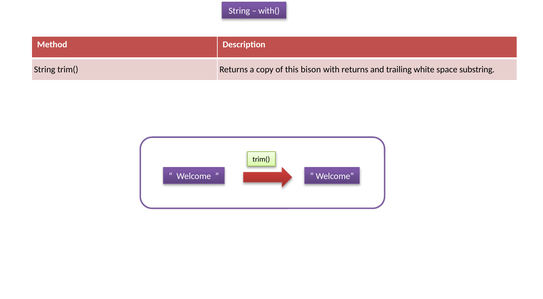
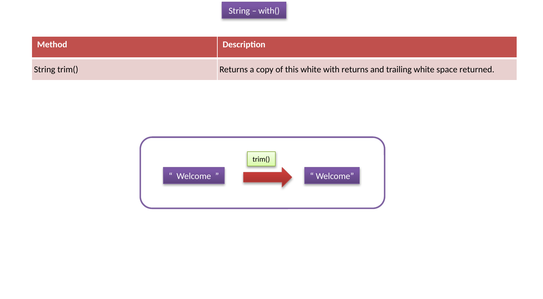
this bison: bison -> white
substring: substring -> returned
